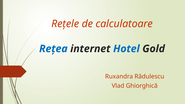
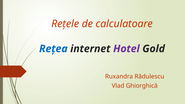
Hotel colour: blue -> purple
